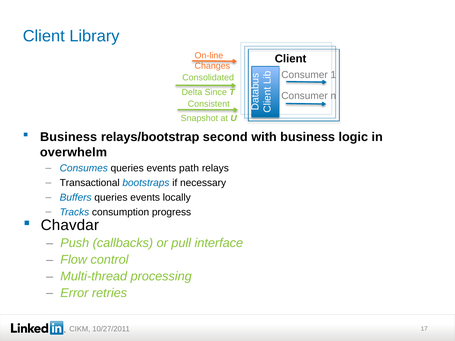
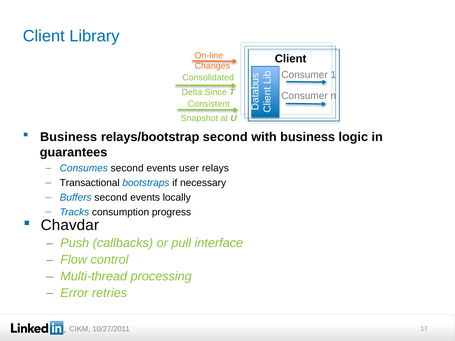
overwhelm: overwhelm -> guarantees
Consumes queries: queries -> second
path: path -> user
Buffers queries: queries -> second
